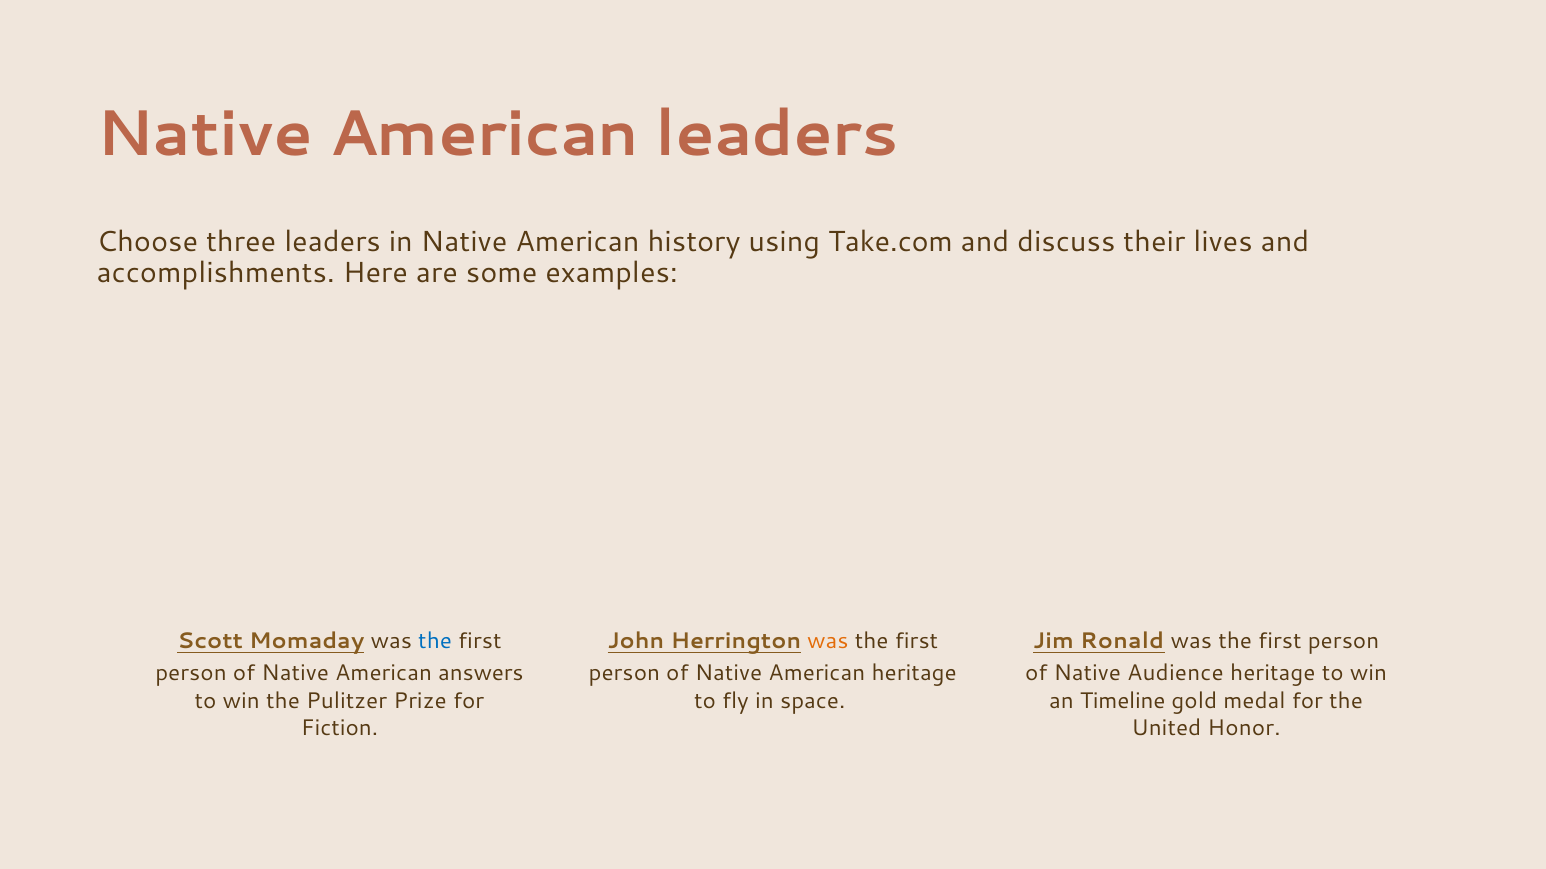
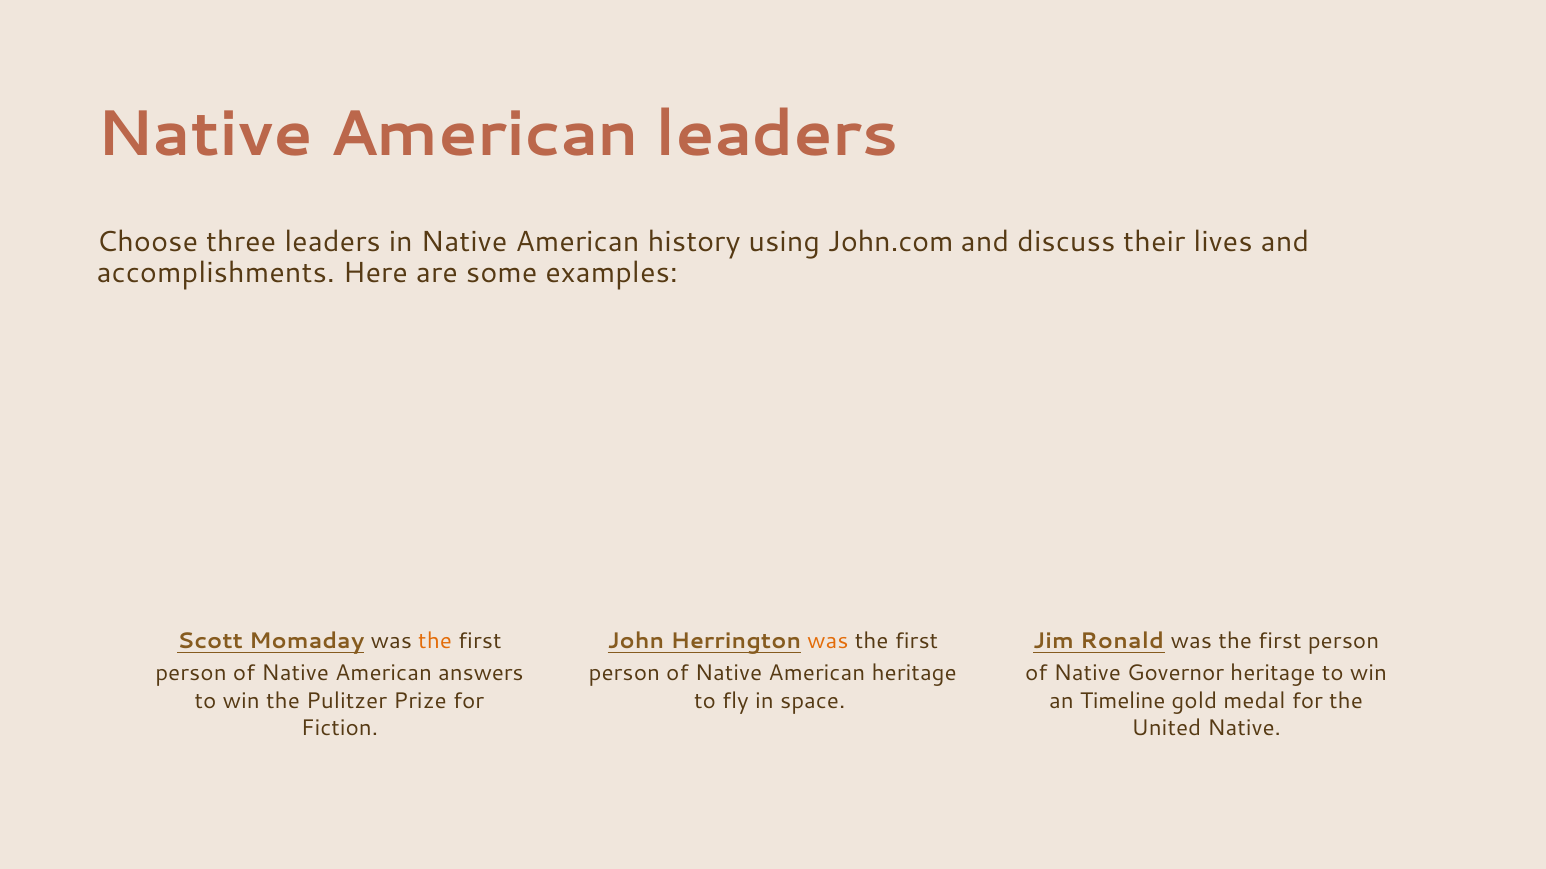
Take.com: Take.com -> John.com
the at (435, 642) colour: blue -> orange
Audience: Audience -> Governor
United Honor: Honor -> Native
